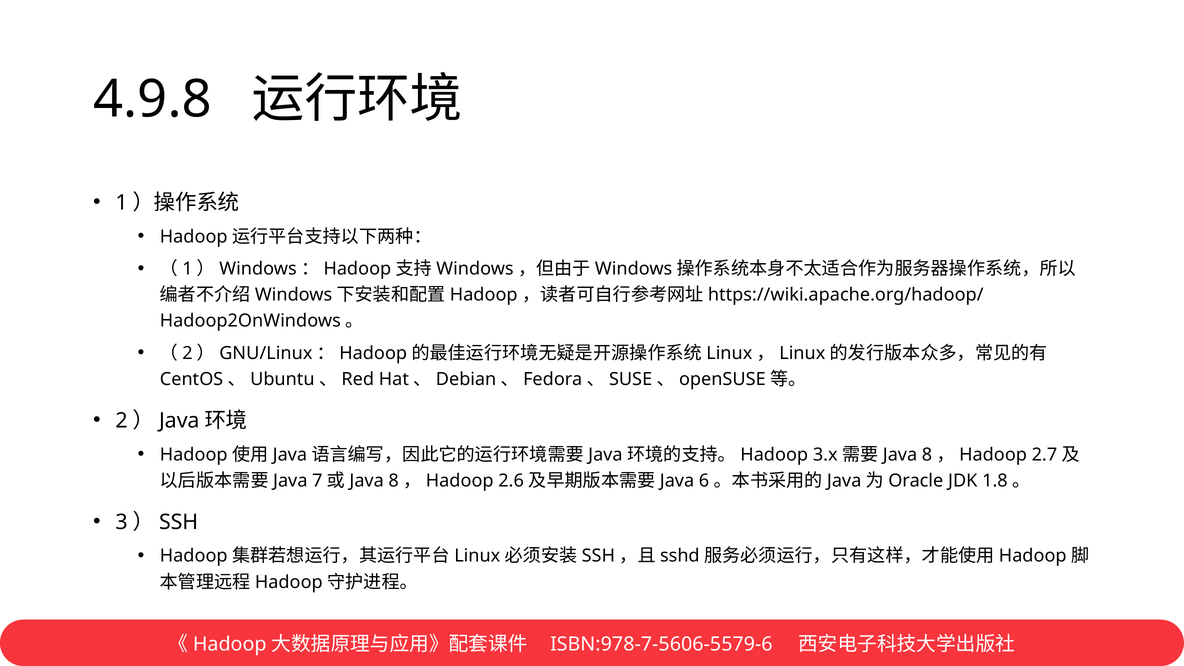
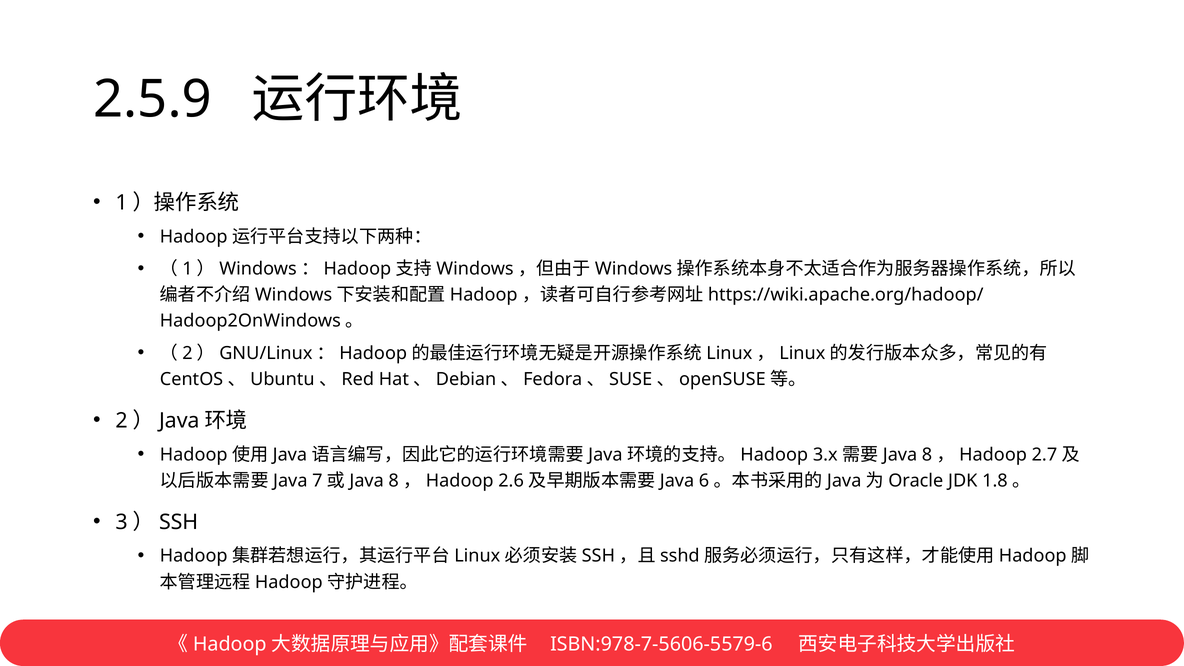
4.9.8: 4.9.8 -> 2.5.9
